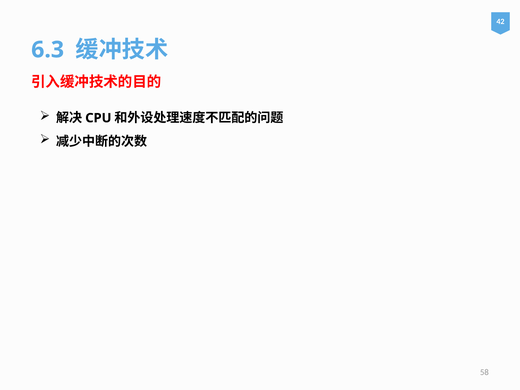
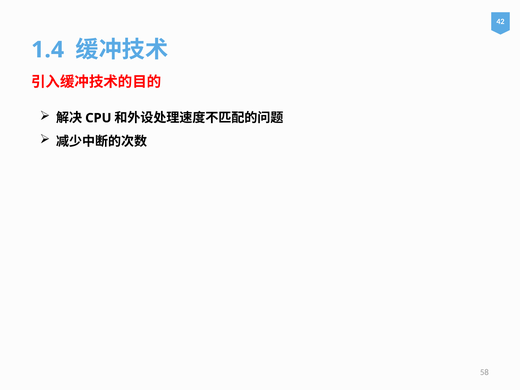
6.3: 6.3 -> 1.4
